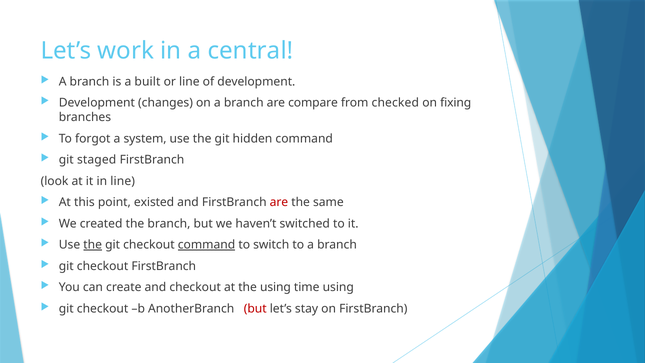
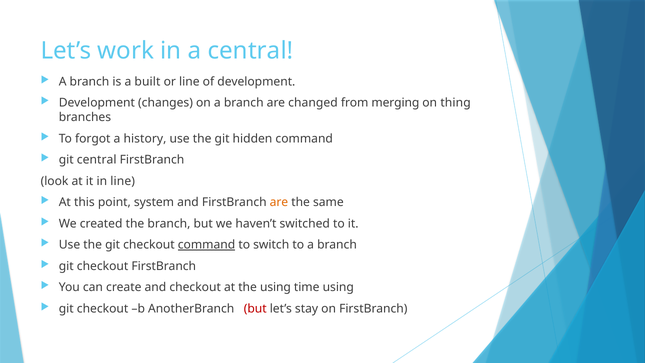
compare: compare -> changed
checked: checked -> merging
fixing: fixing -> thing
system: system -> history
git staged: staged -> central
existed: existed -> system
are at (279, 202) colour: red -> orange
the at (93, 245) underline: present -> none
